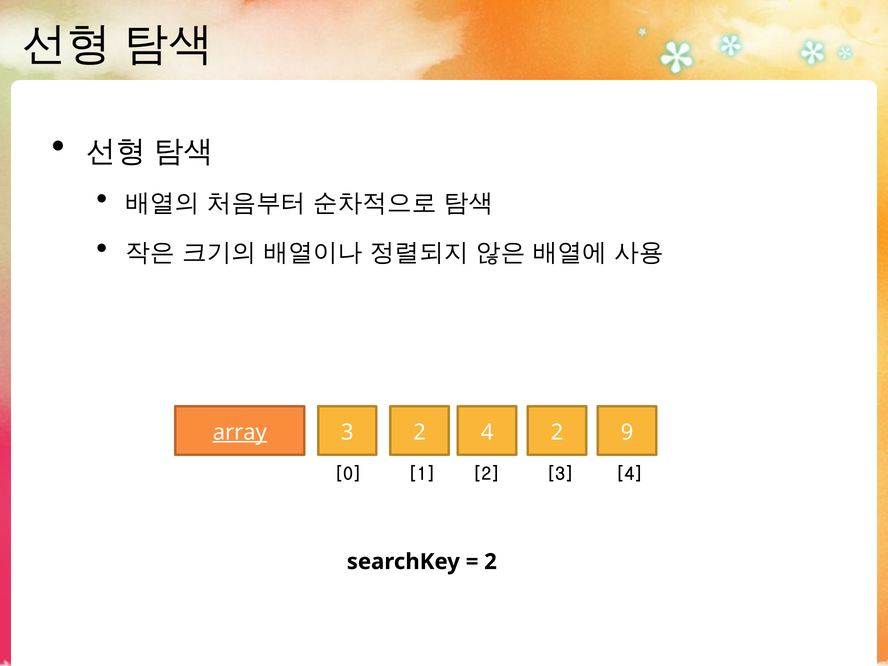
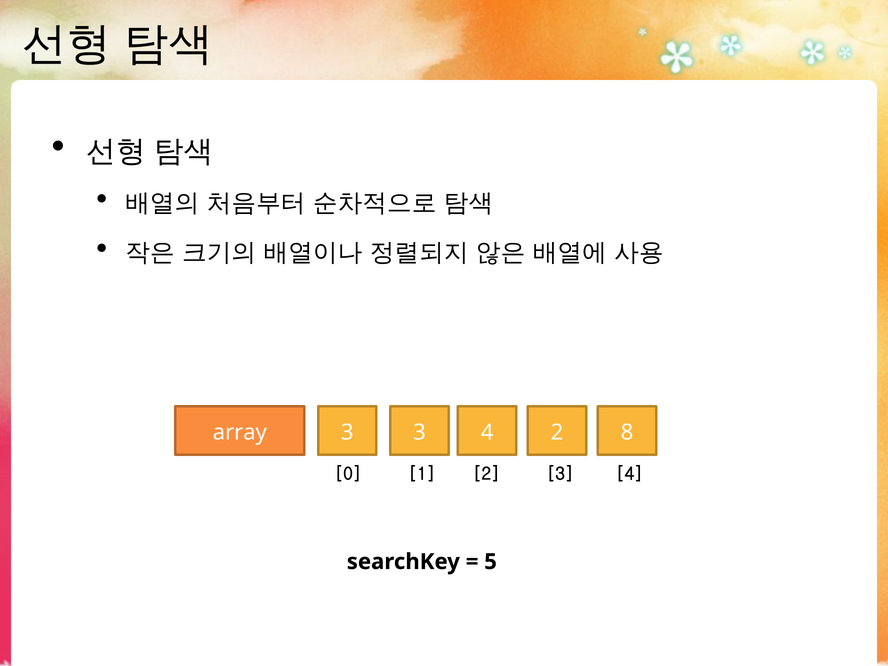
array underline: present -> none
3 2: 2 -> 3
9: 9 -> 8
2 at (491, 562): 2 -> 5
